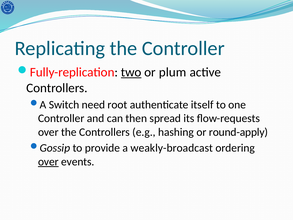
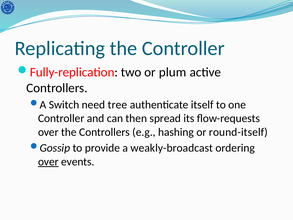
two underline: present -> none
root: root -> tree
round-apply: round-apply -> round-itself
